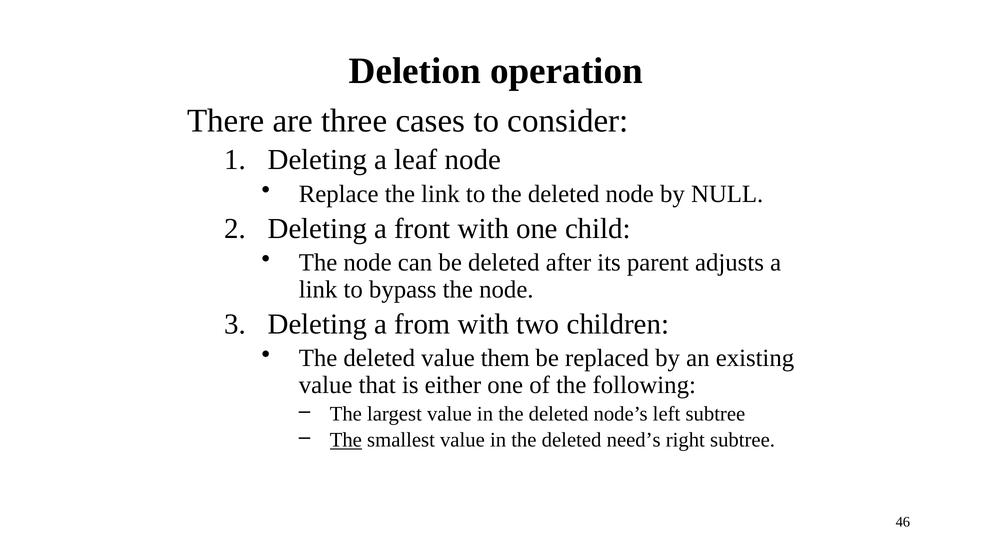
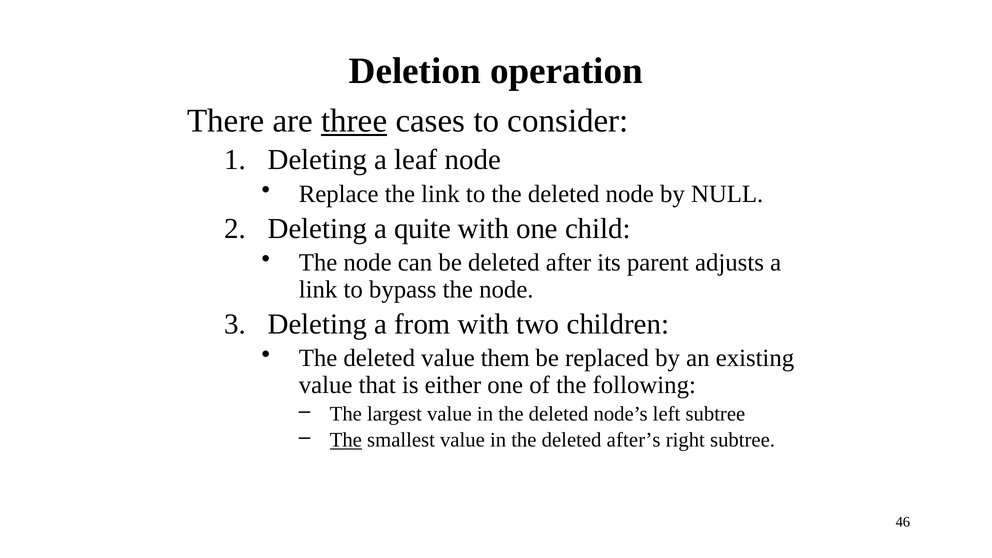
three underline: none -> present
front: front -> quite
need’s: need’s -> after’s
